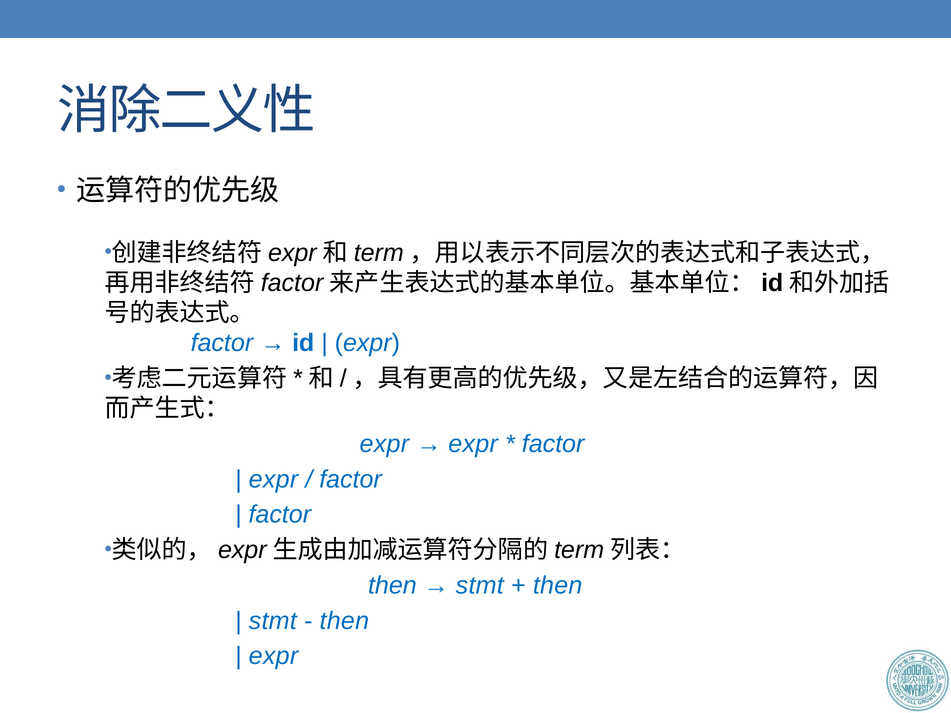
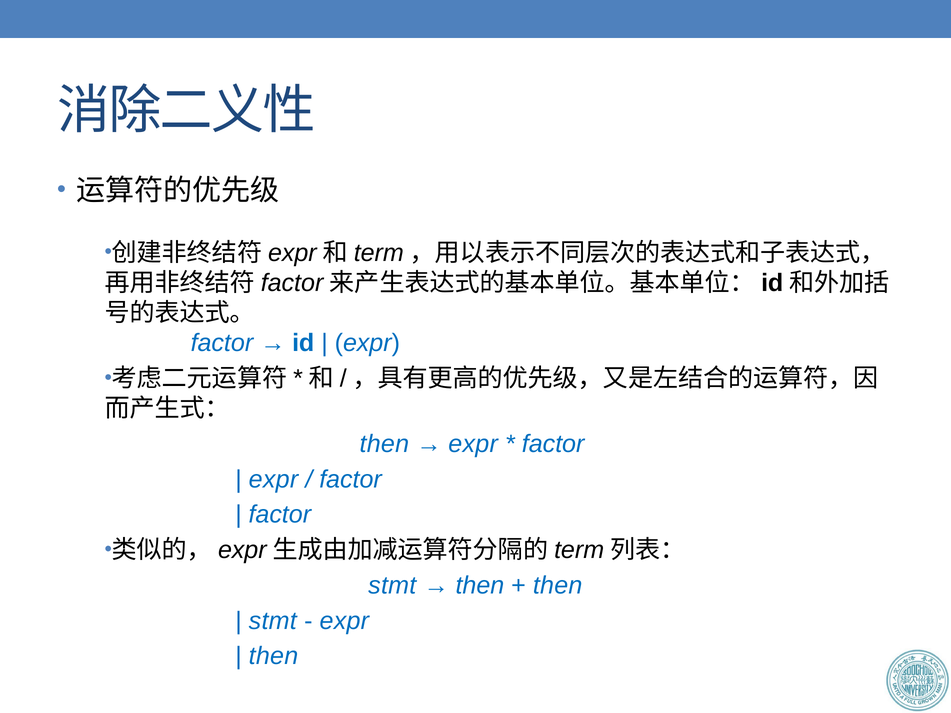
expr at (384, 444): expr -> then
then at (392, 586): then -> stmt
stmt at (480, 586): stmt -> then
then at (344, 621): then -> expr
expr at (273, 656): expr -> then
